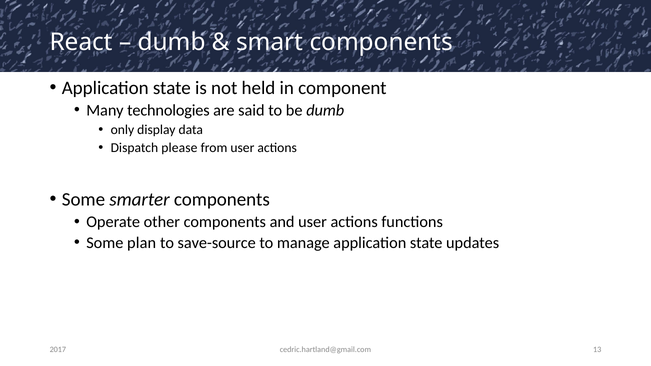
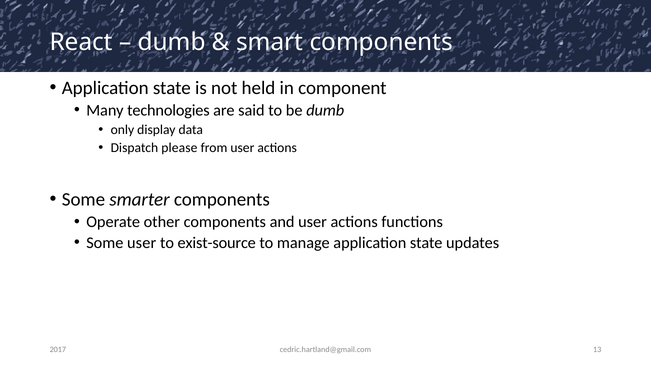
Some plan: plan -> user
save-source: save-source -> exist-source
